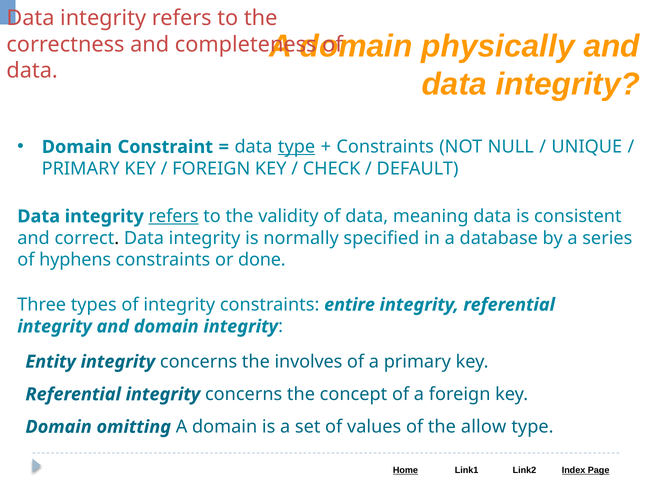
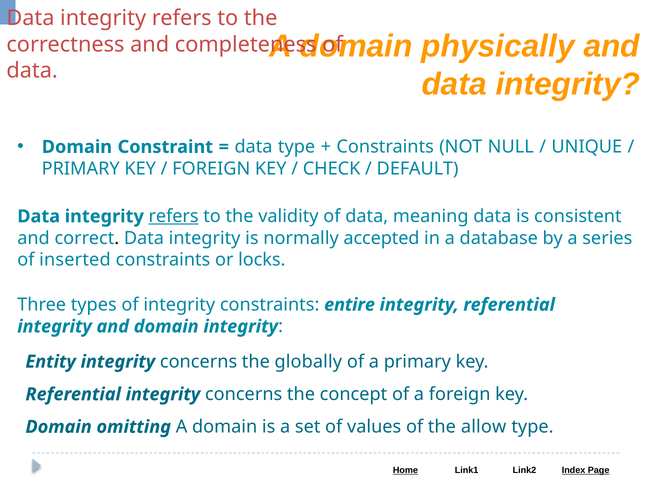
type at (297, 147) underline: present -> none
specified: specified -> accepted
hyphens: hyphens -> inserted
done: done -> locks
involves: involves -> globally
